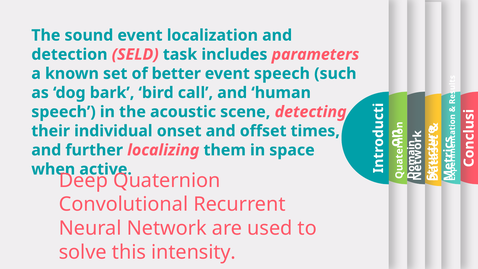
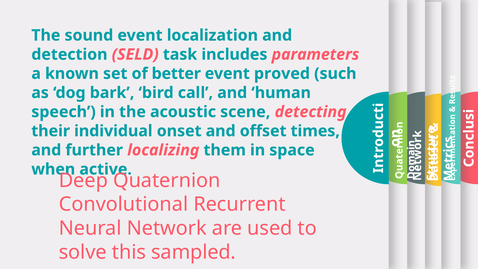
event speech: speech -> proved
intensity: intensity -> sampled
